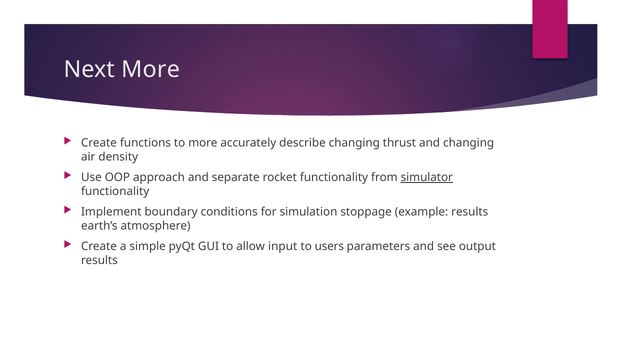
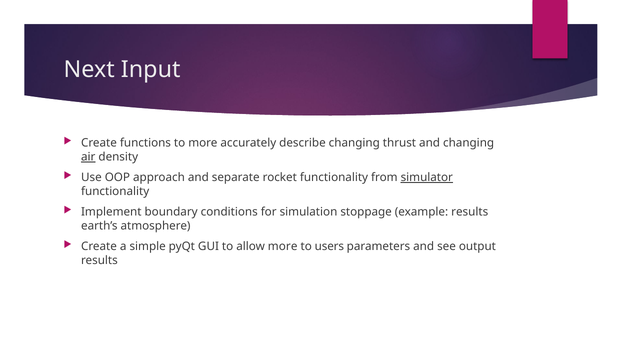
Next More: More -> Input
air underline: none -> present
allow input: input -> more
